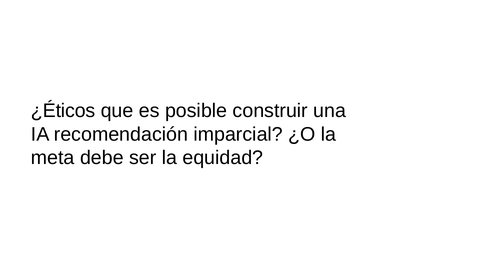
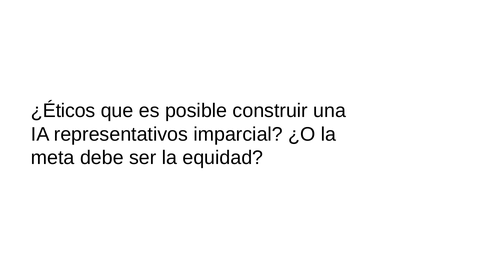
recomendación: recomendación -> representativos
